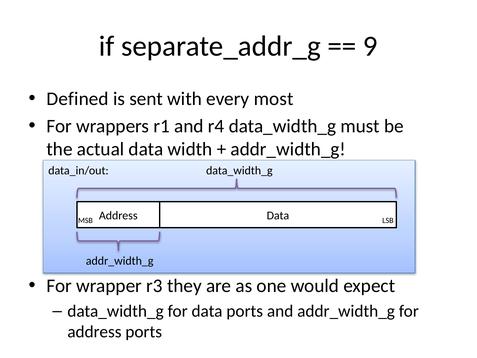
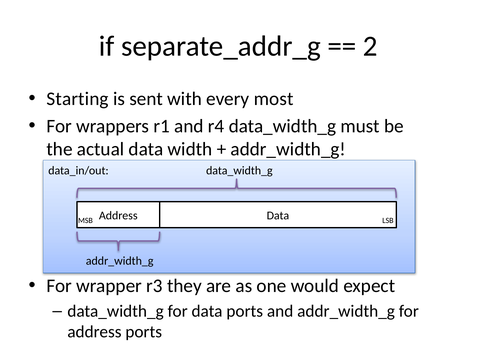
9: 9 -> 2
Defined: Defined -> Starting
